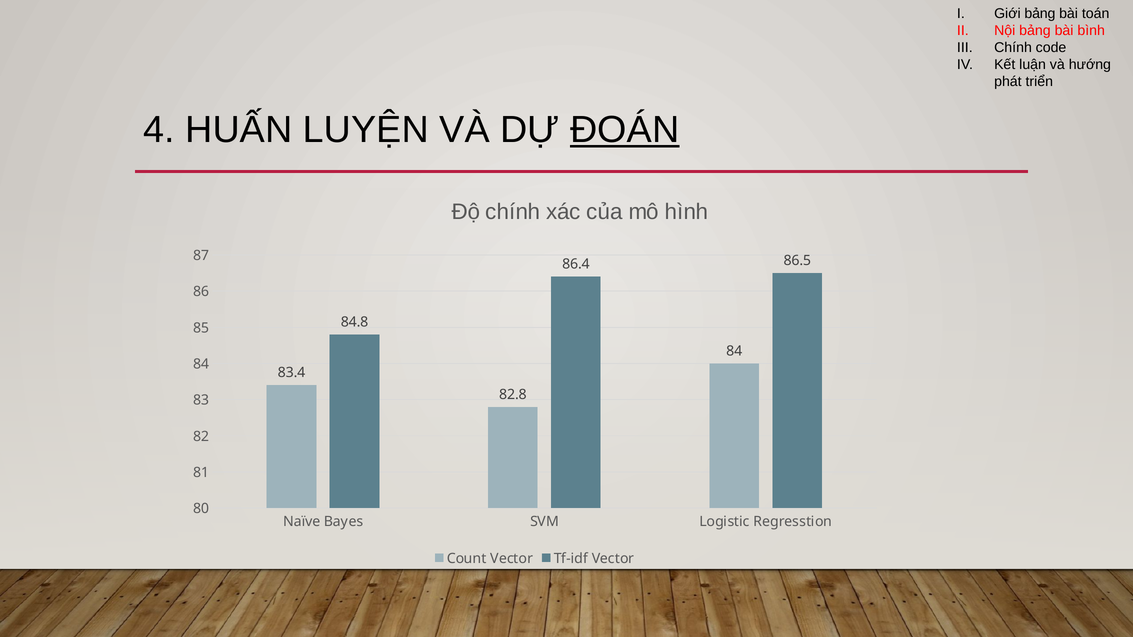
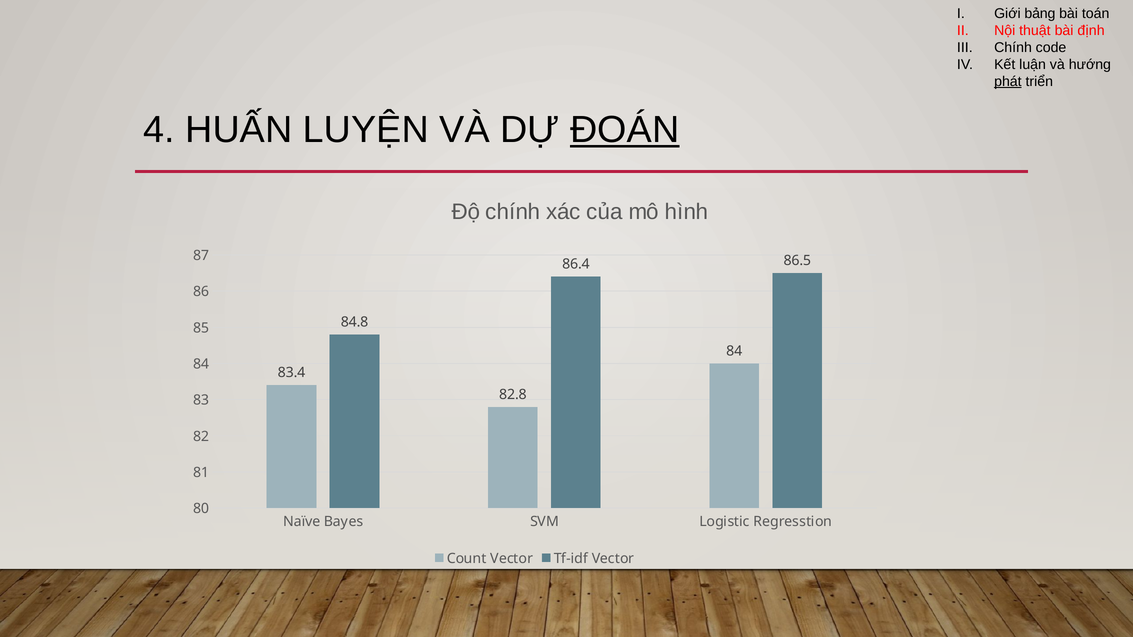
Nội bảng: bảng -> thuật
bình: bình -> định
phát underline: none -> present
